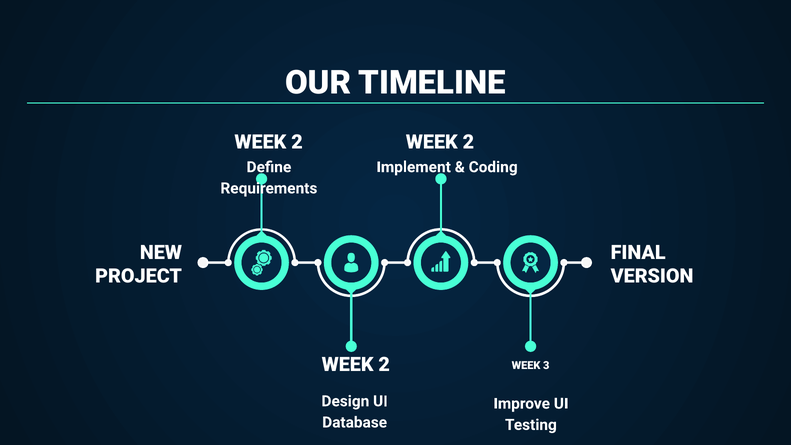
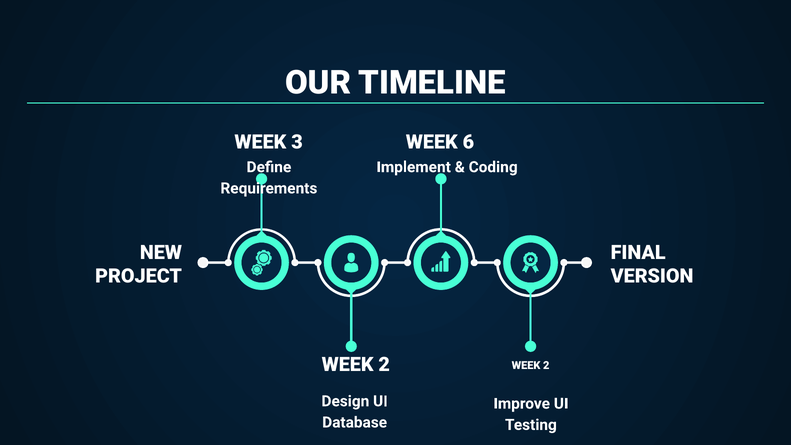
2 at (297, 142): 2 -> 3
2 at (468, 142): 2 -> 6
3 at (546, 365): 3 -> 2
